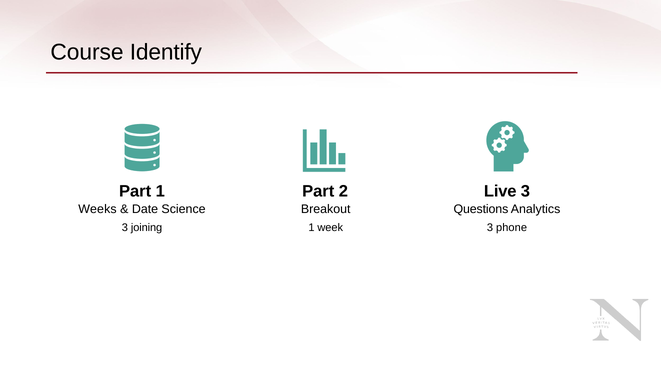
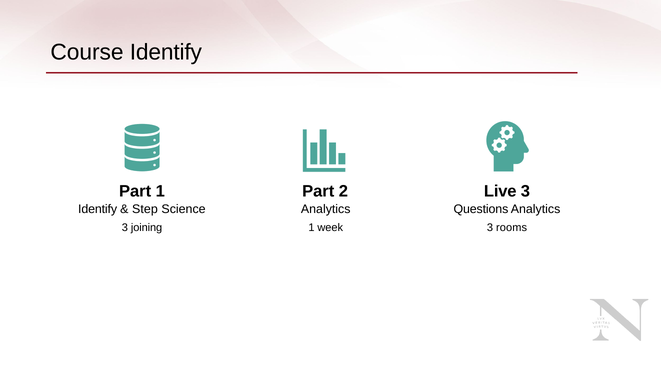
Weeks at (97, 209): Weeks -> Identify
Date: Date -> Step
Breakout at (326, 209): Breakout -> Analytics
phone: phone -> rooms
